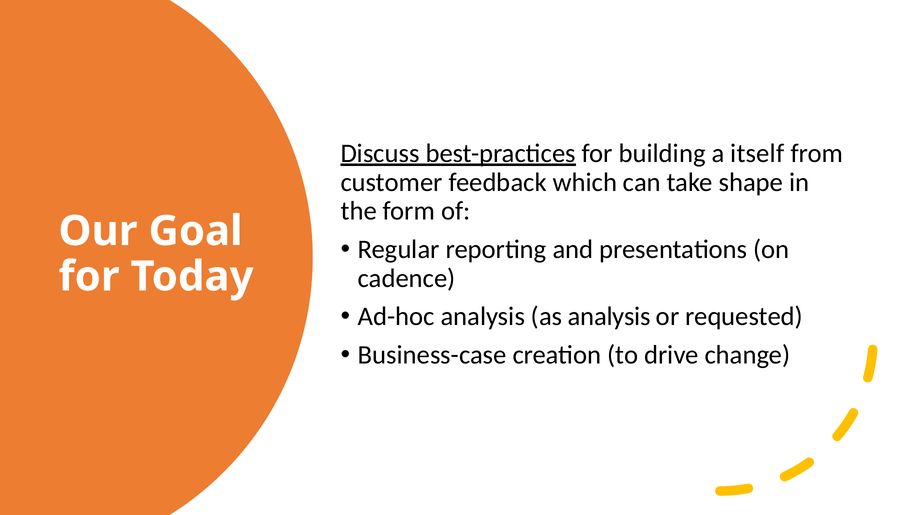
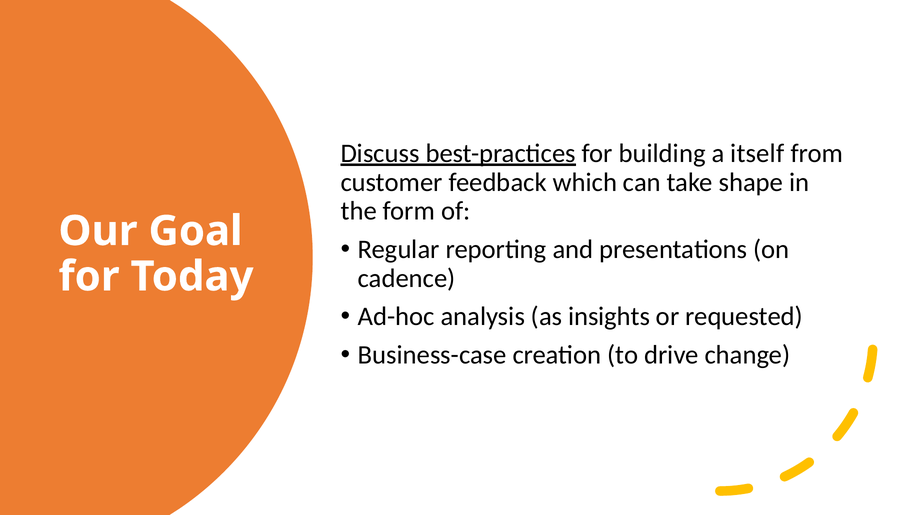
as analysis: analysis -> insights
